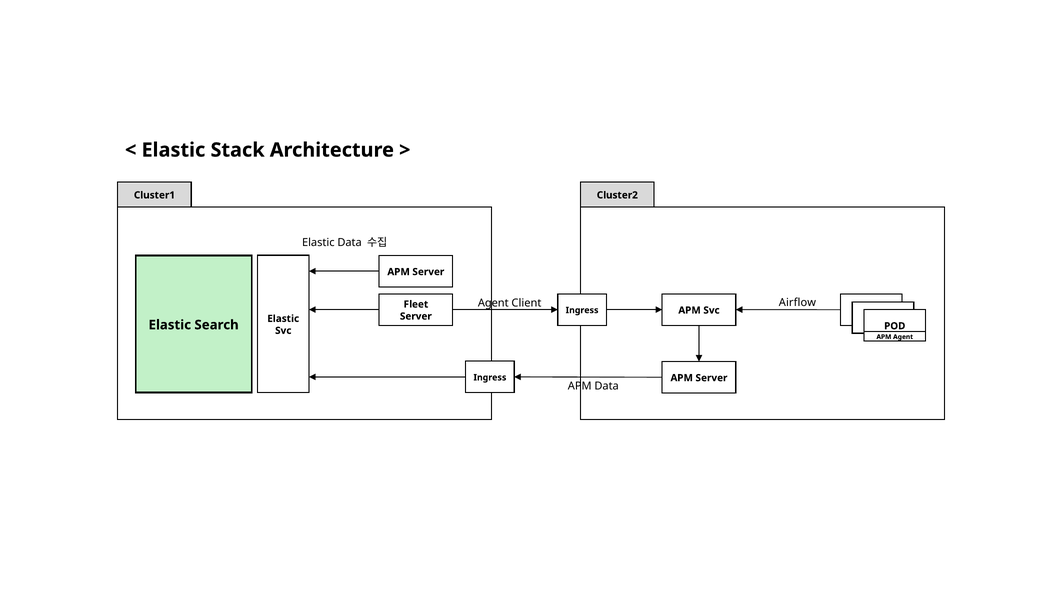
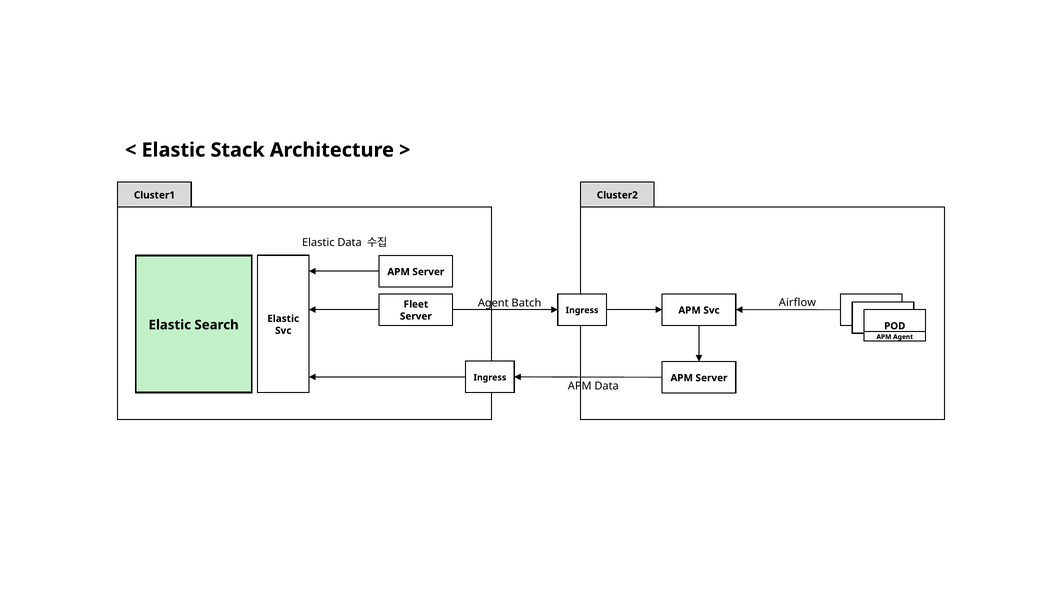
Client: Client -> Batch
